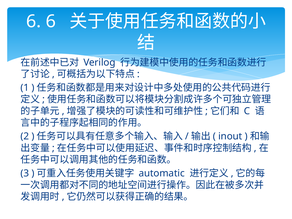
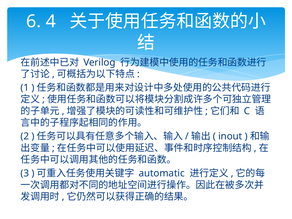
6 6: 6 -> 4
